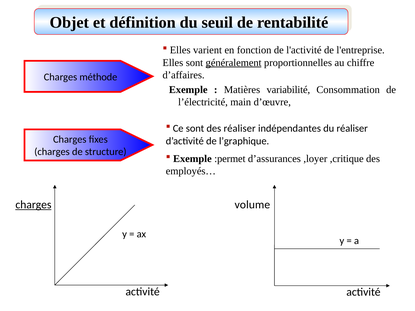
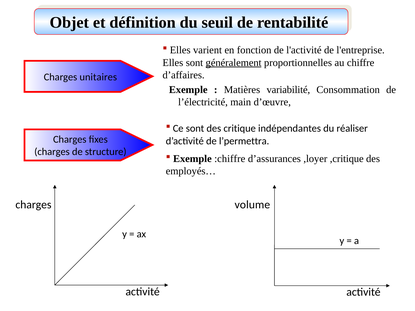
méthode: méthode -> unitaires
des réaliser: réaliser -> critique
l’graphique: l’graphique -> l’permettra
:permet: :permet -> :chiffre
charges at (33, 205) underline: present -> none
